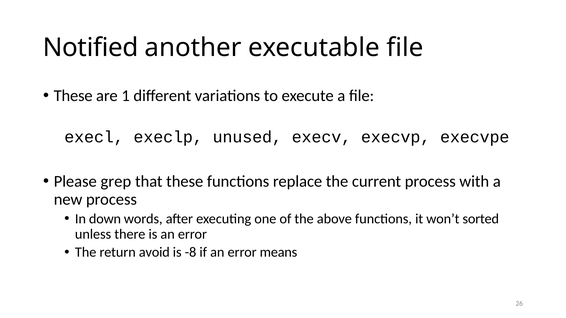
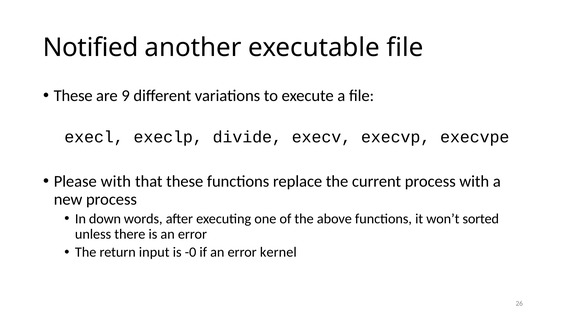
1: 1 -> 9
unused: unused -> divide
Please grep: grep -> with
avoid: avoid -> input
-8: -8 -> -0
means: means -> kernel
